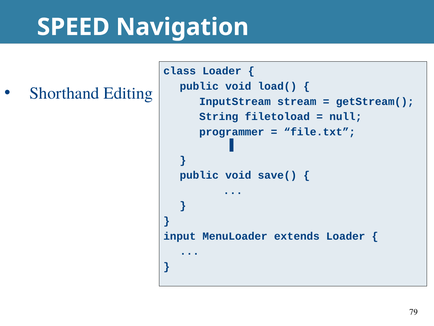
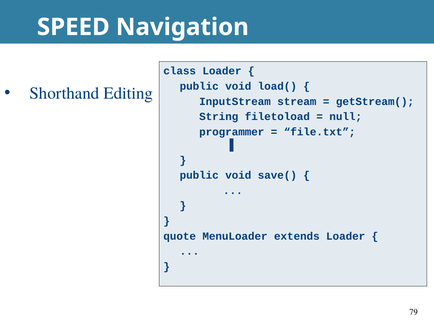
input: input -> quote
